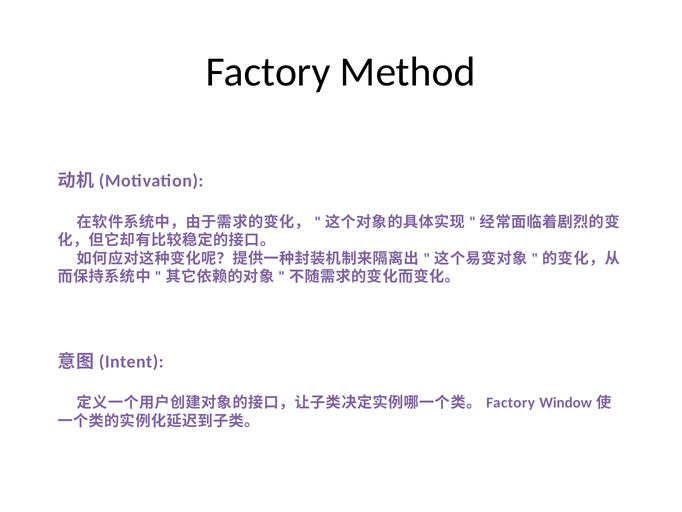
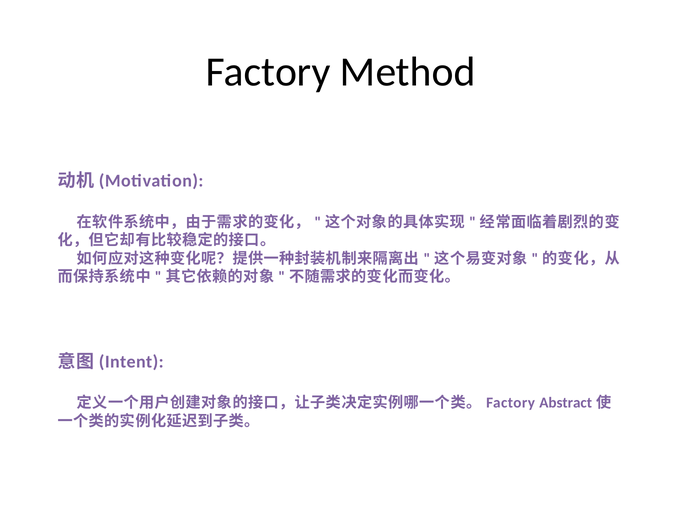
Window: Window -> Abstract
